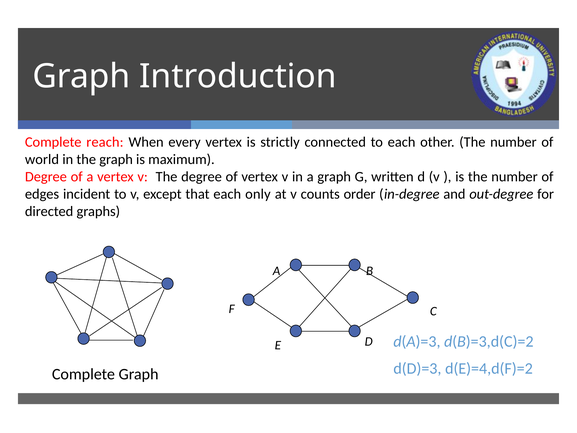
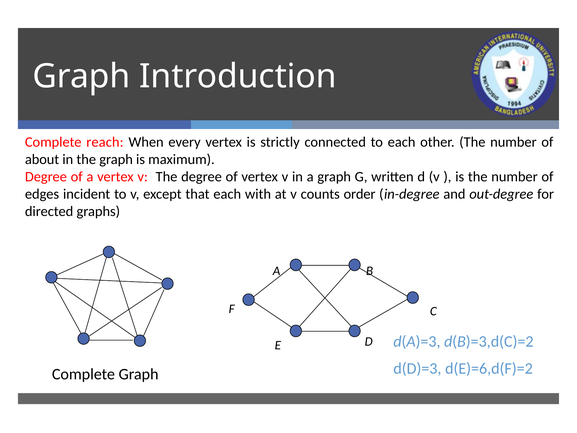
world: world -> about
only: only -> with
d(E)=4,d(F)=2: d(E)=4,d(F)=2 -> d(E)=6,d(F)=2
